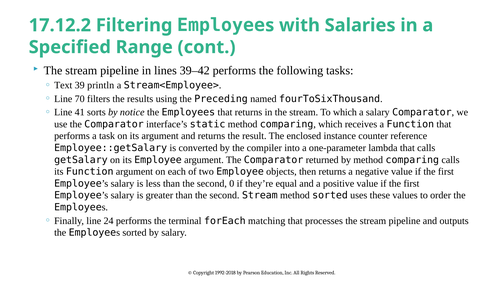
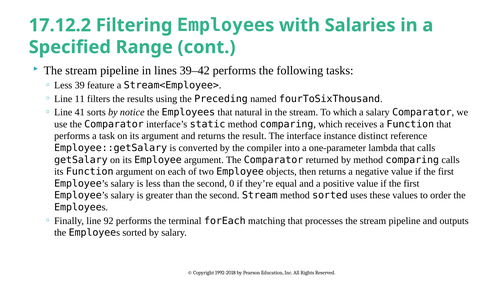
Text at (63, 85): Text -> Less
println: println -> feature
70: 70 -> 11
that returns: returns -> natural
enclosed: enclosed -> interface
counter: counter -> distinct
24: 24 -> 92
